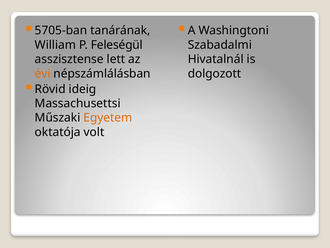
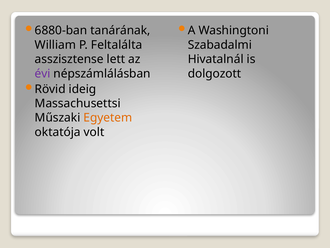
5705-ban: 5705-ban -> 6880-ban
Feleségül: Feleségül -> Feltalálta
évi colour: orange -> purple
